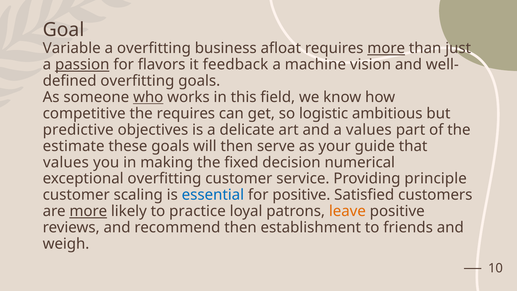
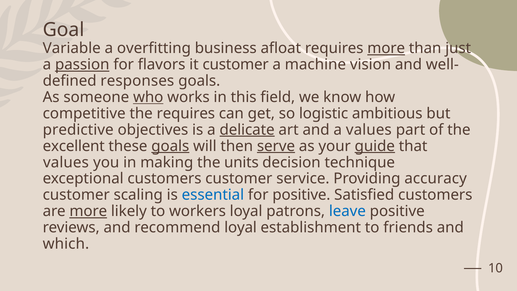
it feedback: feedback -> customer
overfitting at (137, 81): overfitting -> responses
delicate underline: none -> present
estimate: estimate -> excellent
goals at (170, 146) underline: none -> present
serve underline: none -> present
guide underline: none -> present
fixed: fixed -> units
numerical: numerical -> technique
exceptional overfitting: overfitting -> customers
principle: principle -> accuracy
practice: practice -> workers
leave colour: orange -> blue
recommend then: then -> loyal
weigh: weigh -> which
